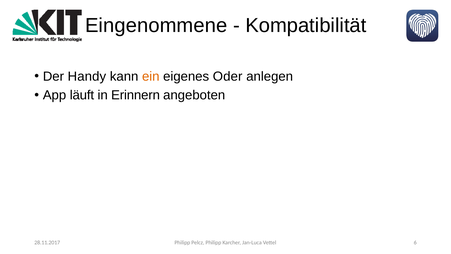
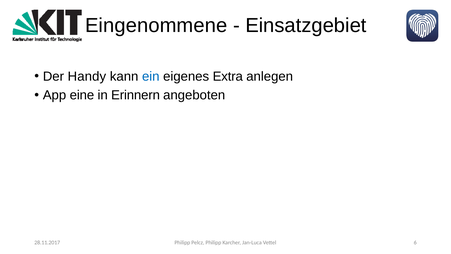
Kompatibilität: Kompatibilität -> Einsatzgebiet
ein colour: orange -> blue
Oder: Oder -> Extra
läuft: läuft -> eine
